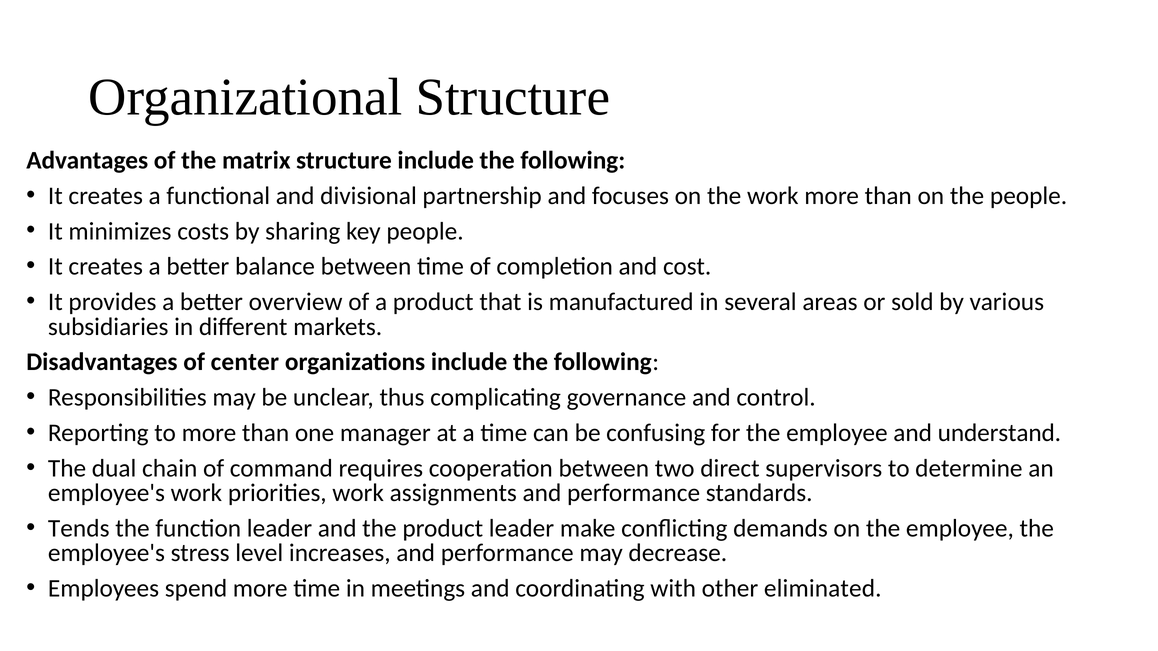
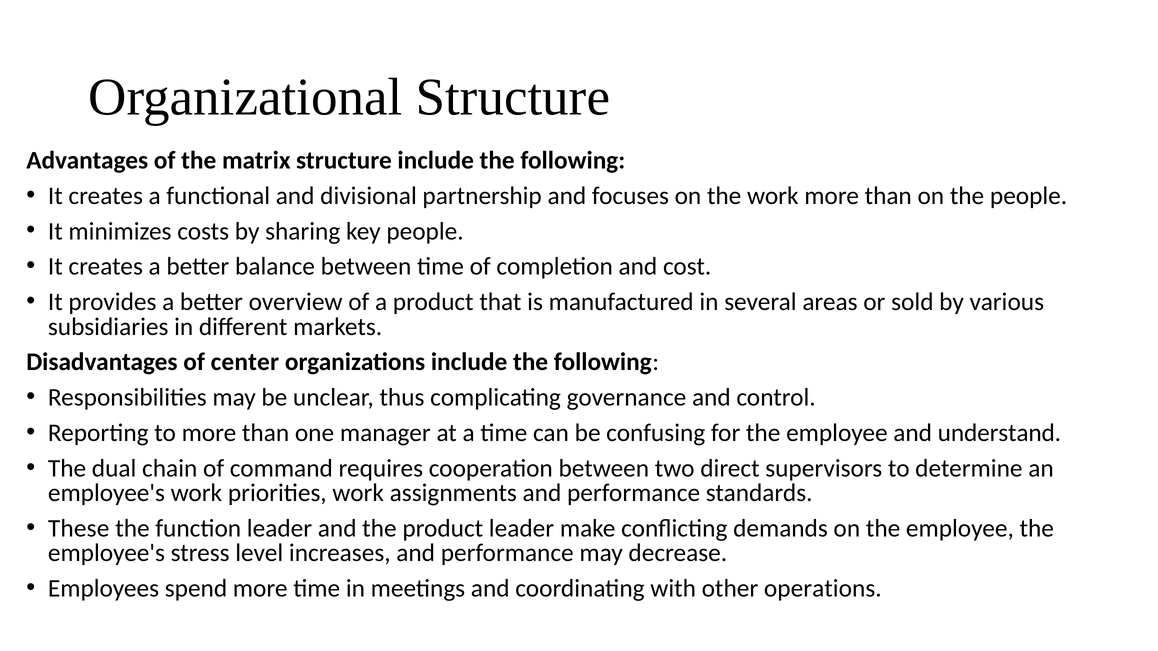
Tends: Tends -> These
eliminated: eliminated -> operations
